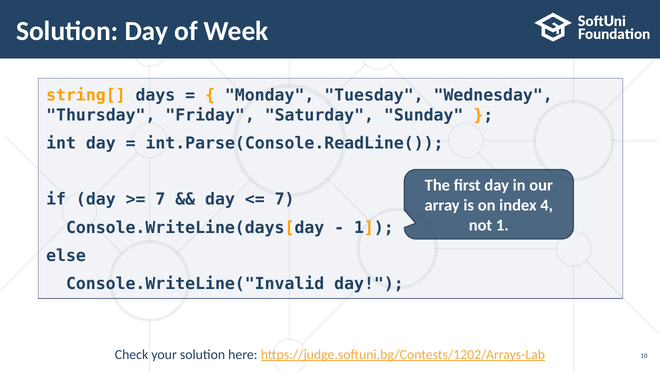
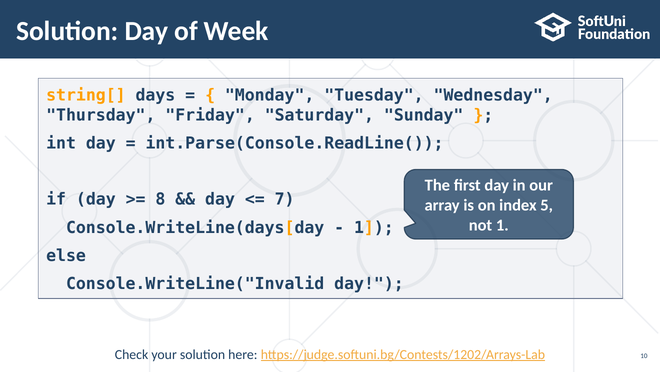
7 at (160, 199): 7 -> 8
4: 4 -> 5
